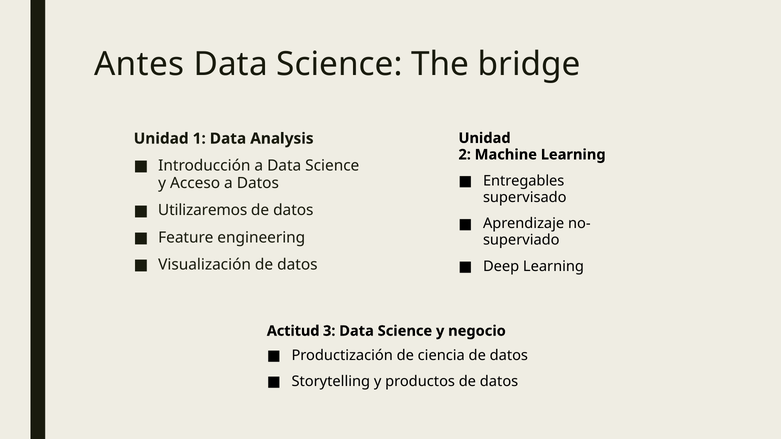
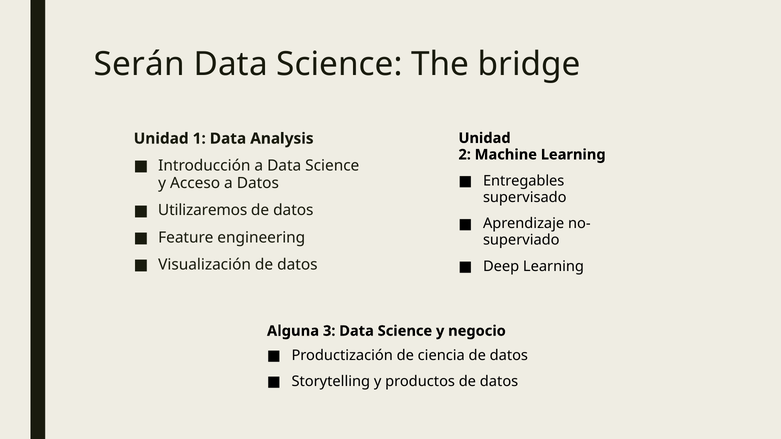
Antes: Antes -> Serán
Actitud: Actitud -> Alguna
